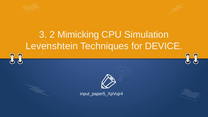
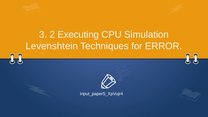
Mimicking: Mimicking -> Executing
DEVICE: DEVICE -> ERROR
